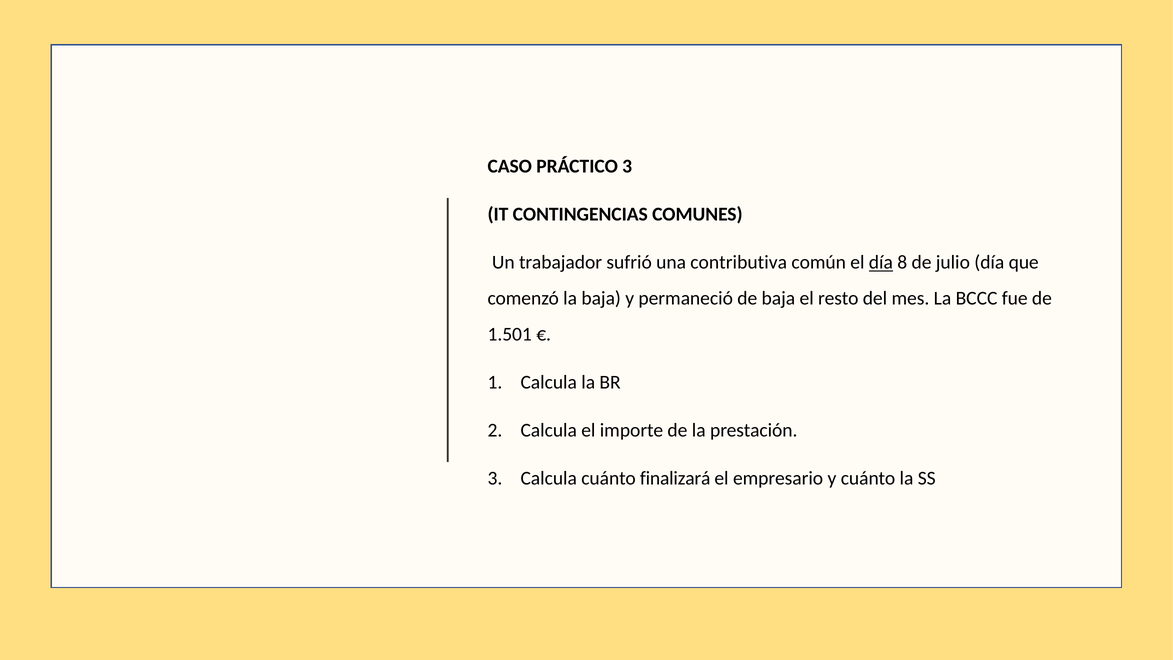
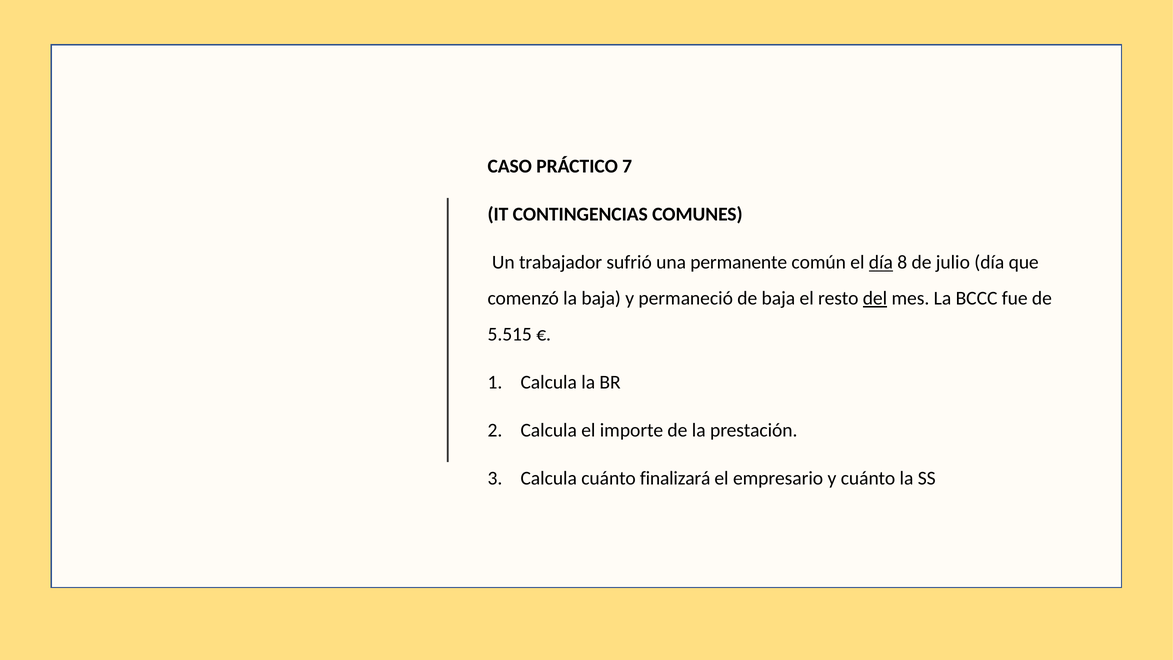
PRÁCTICO 3: 3 -> 7
contributiva: contributiva -> permanente
del underline: none -> present
1.501: 1.501 -> 5.515
